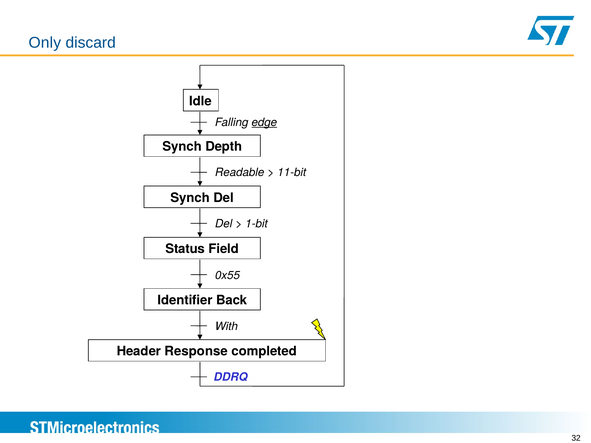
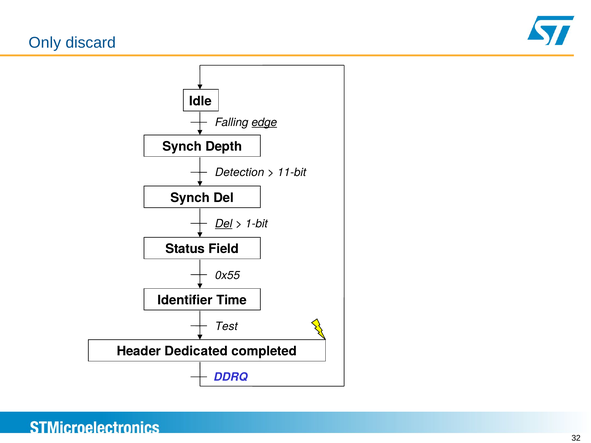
Readable: Readable -> Detection
Del at (224, 224) underline: none -> present
Back: Back -> Time
With: With -> Test
Response: Response -> Dedicated
